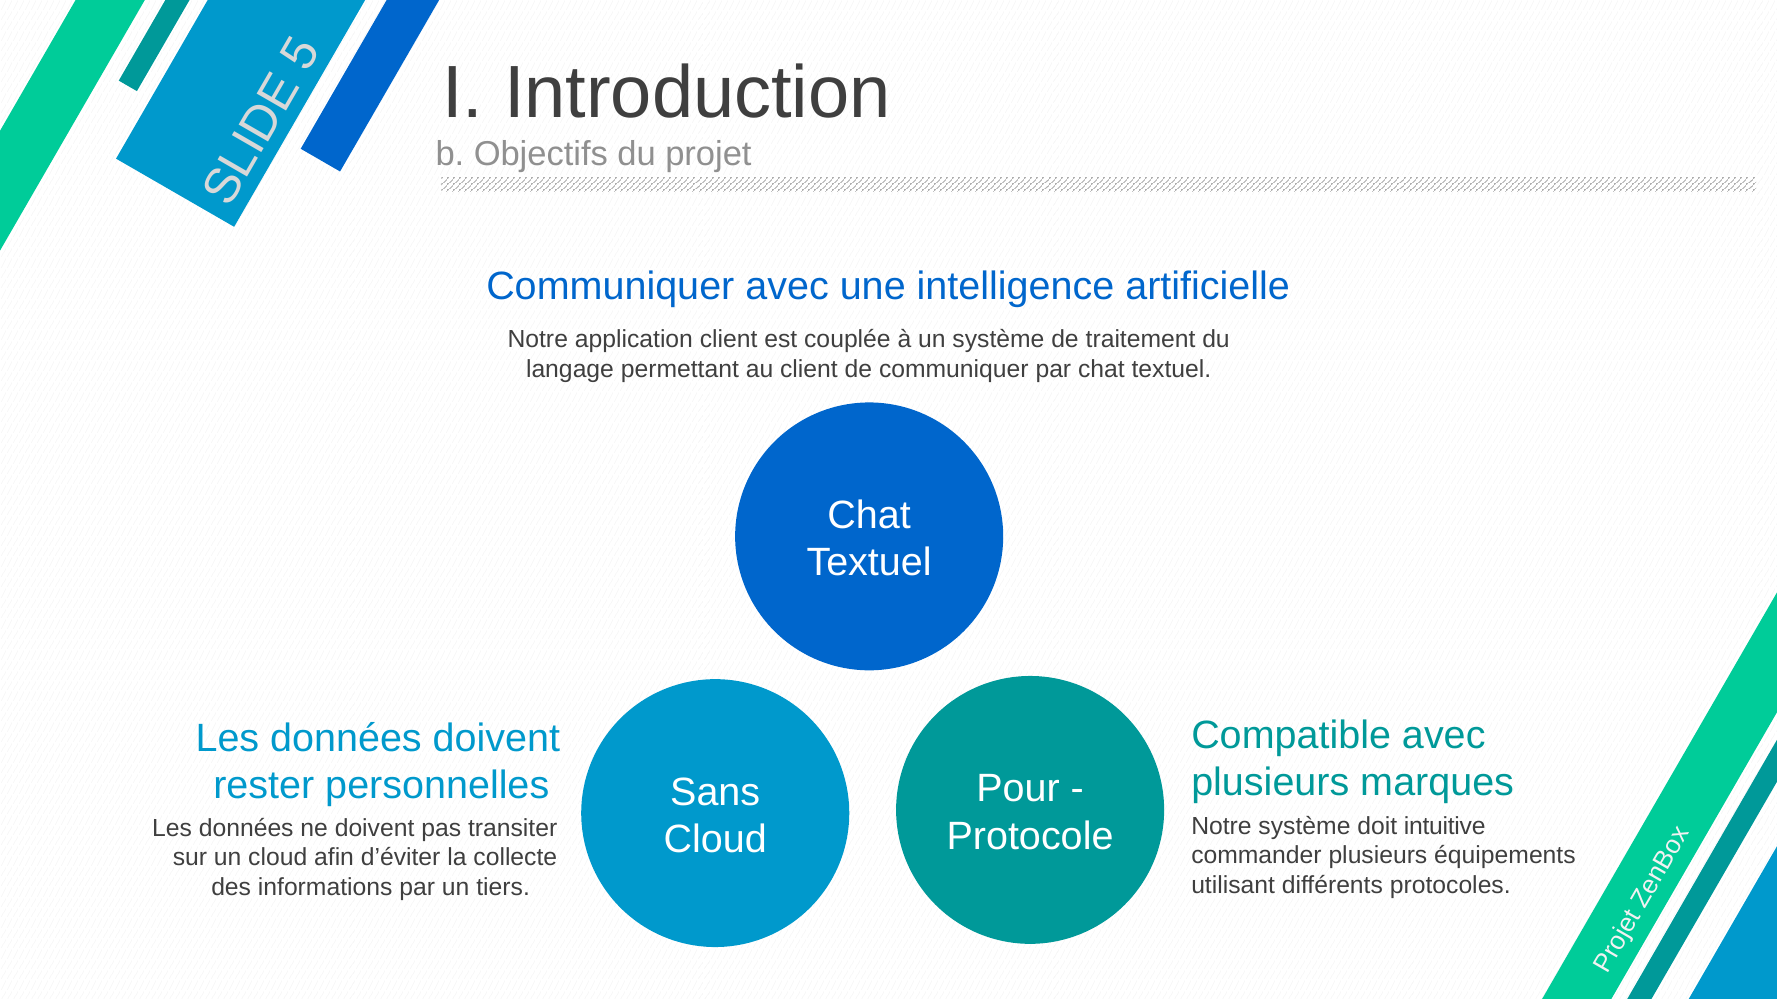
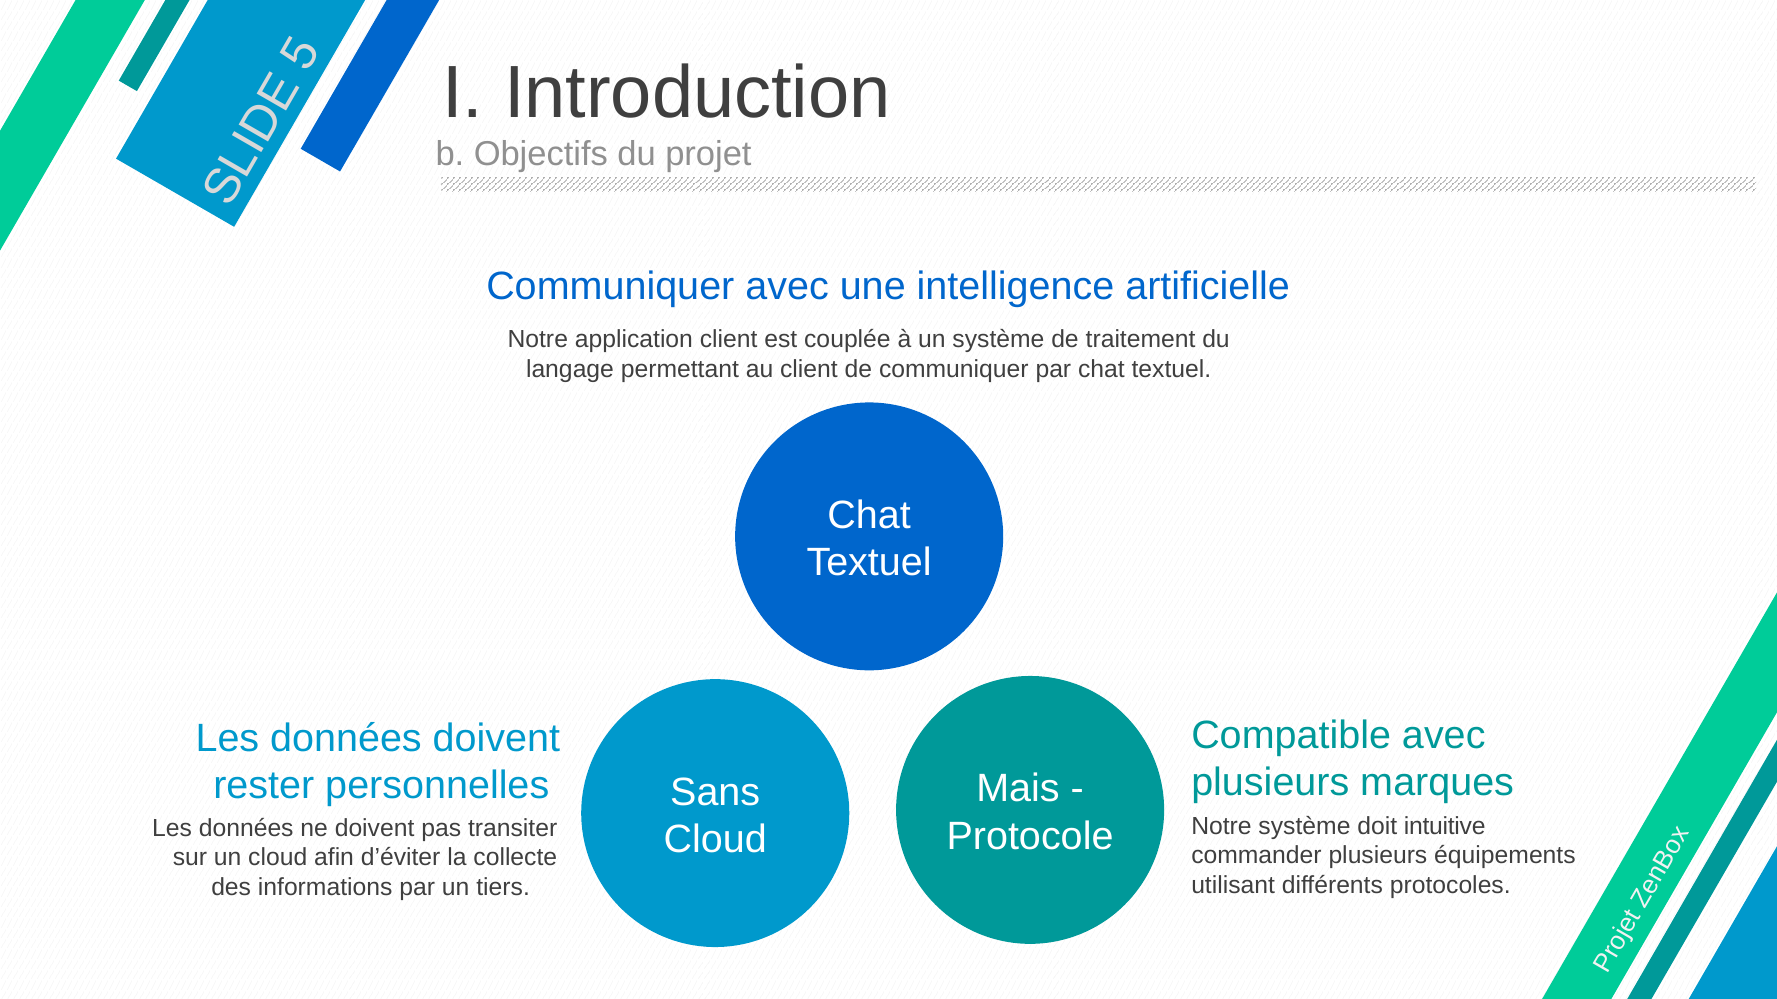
Pour: Pour -> Mais
